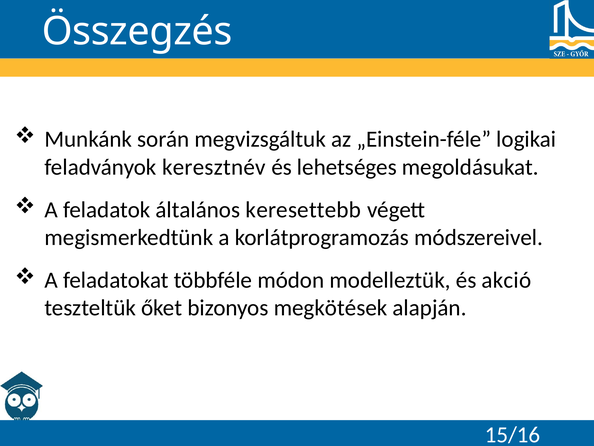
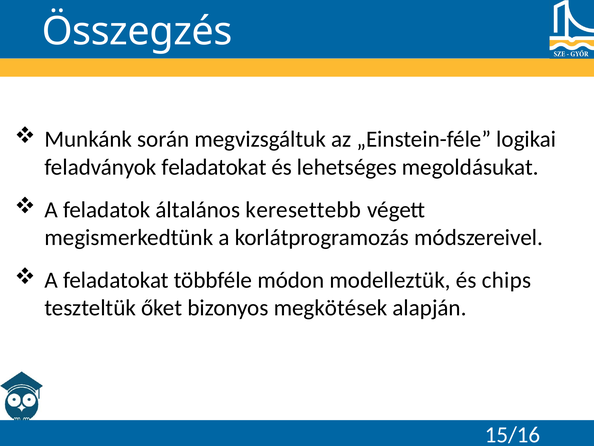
feladványok keresztnév: keresztnév -> feladatokat
akció: akció -> chips
